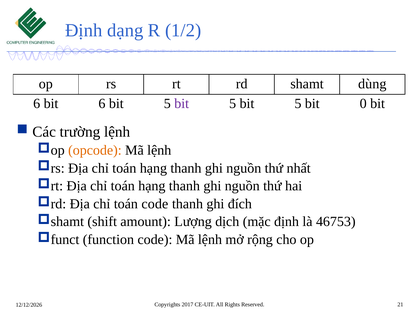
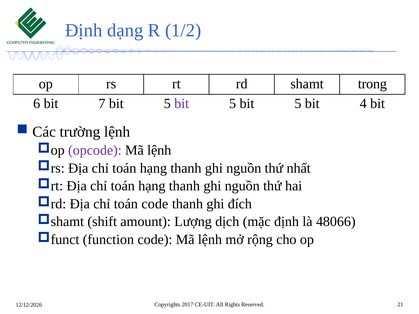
dùng: dùng -> trong
bit 6: 6 -> 7
0: 0 -> 4
opcode colour: orange -> purple
46753: 46753 -> 48066
